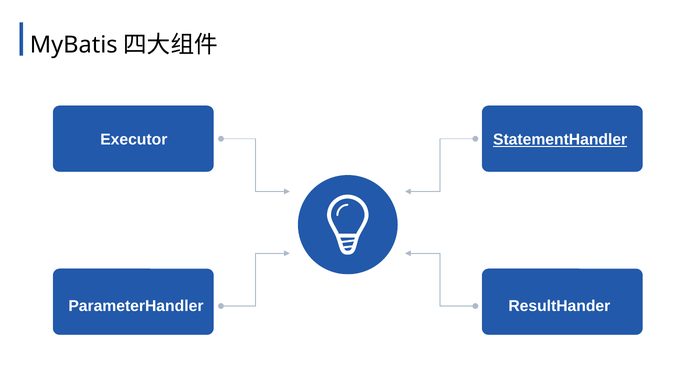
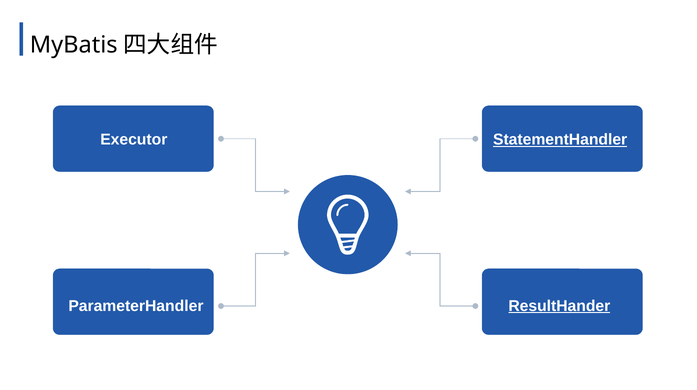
ResultHander underline: none -> present
